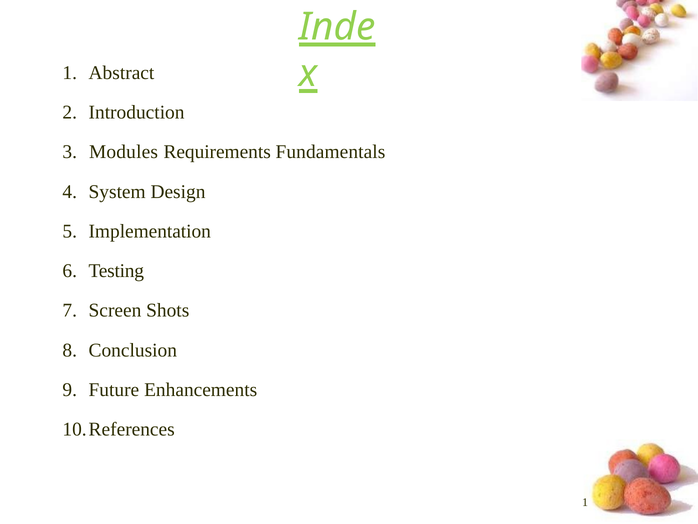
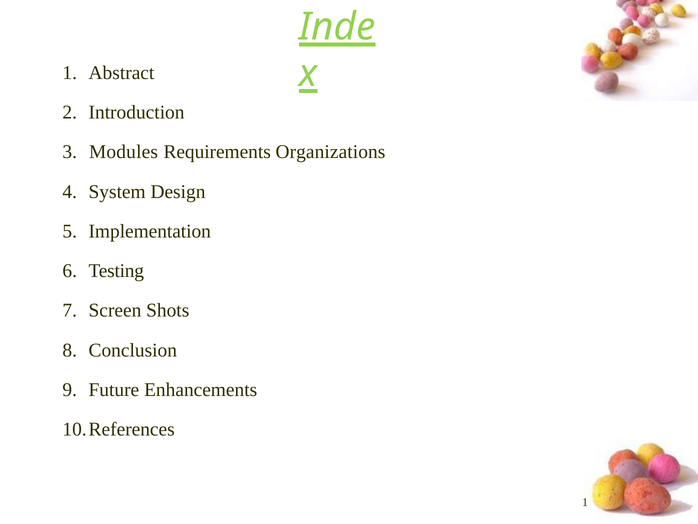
Fundamentals: Fundamentals -> Organizations
